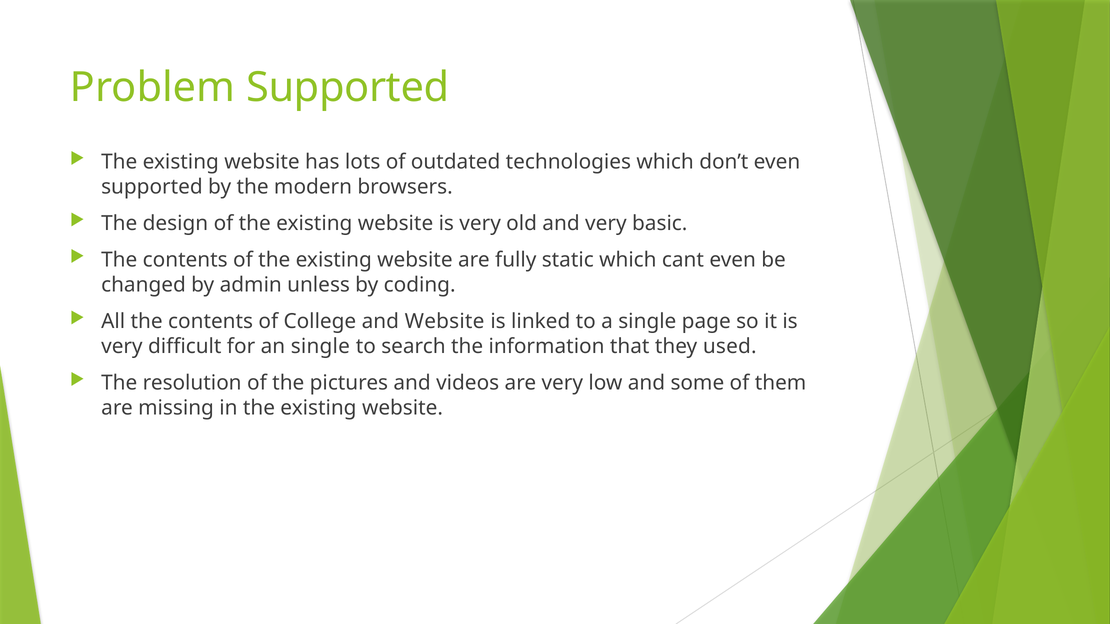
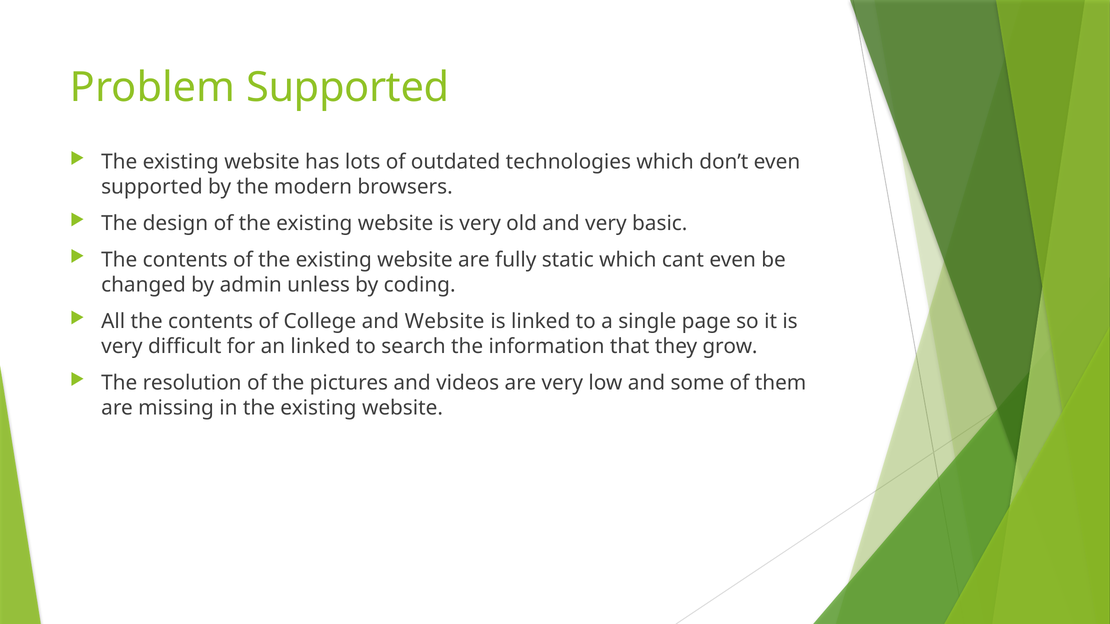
an single: single -> linked
used: used -> grow
